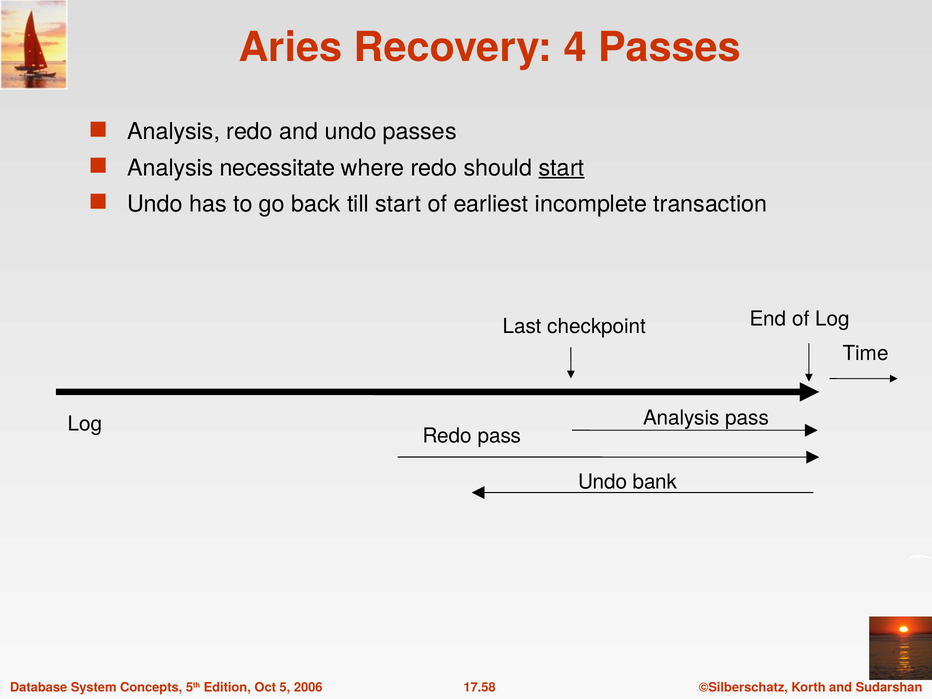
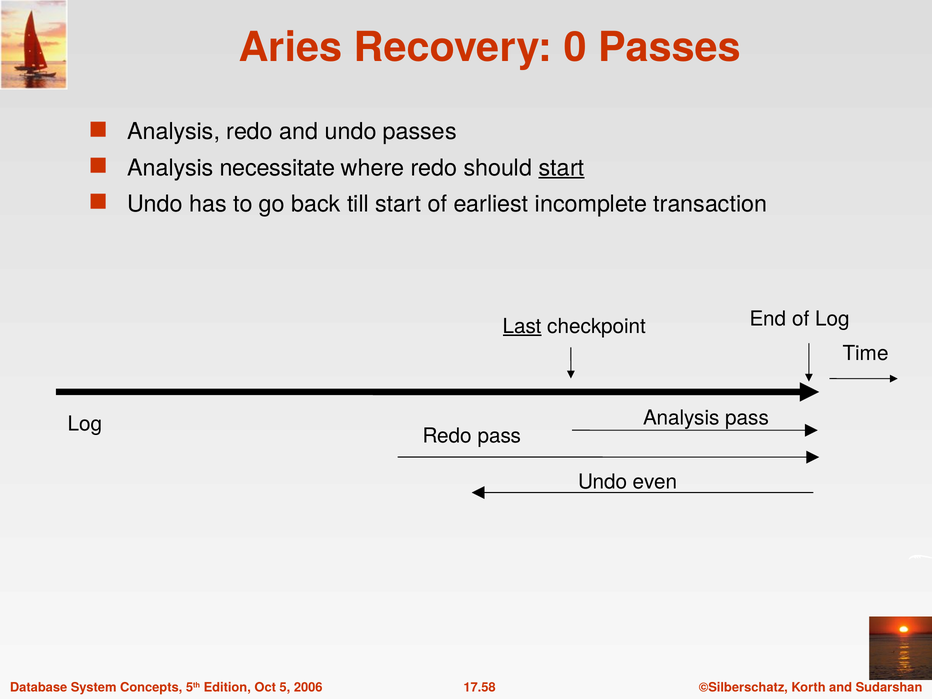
4: 4 -> 0
Last underline: none -> present
bank: bank -> even
